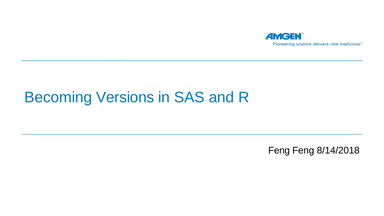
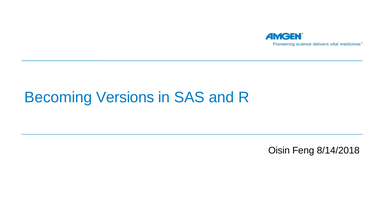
Feng at (279, 151): Feng -> Oisin
